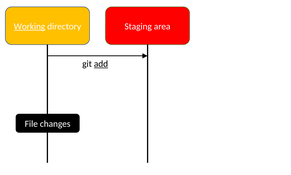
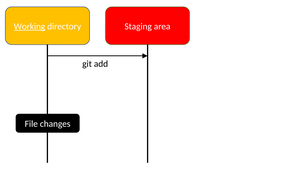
add underline: present -> none
